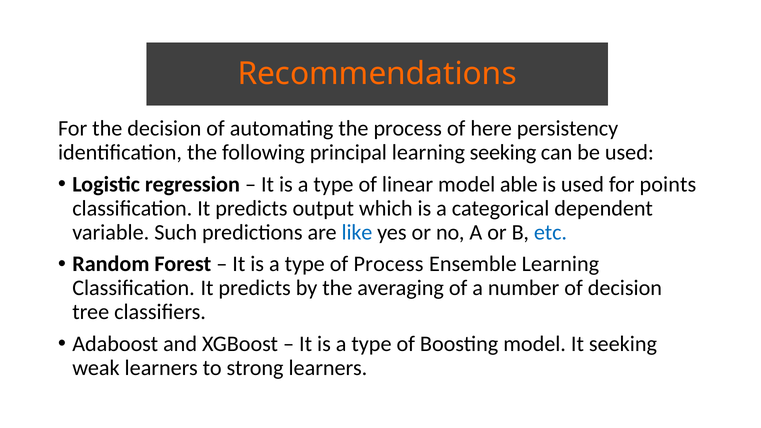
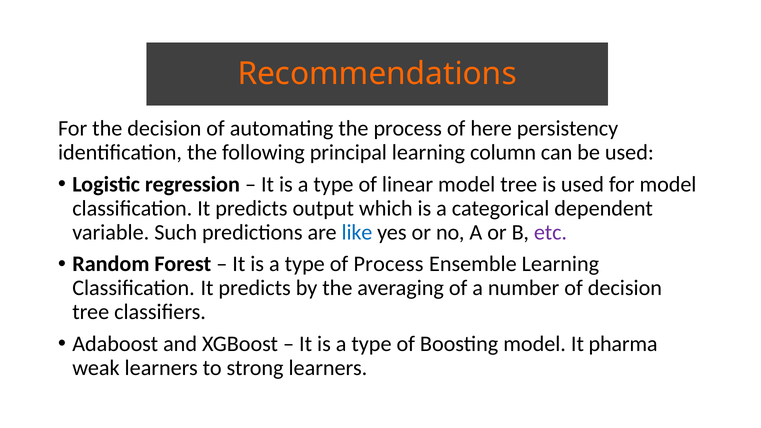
learning seeking: seeking -> column
model able: able -> tree
for points: points -> model
etc colour: blue -> purple
It seeking: seeking -> pharma
